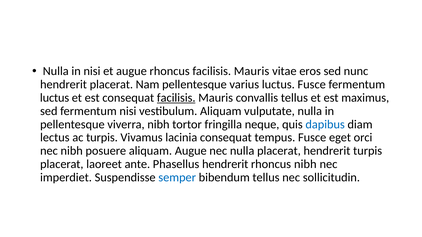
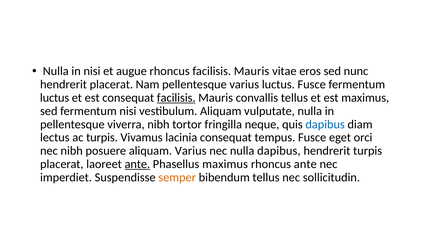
aliquam Augue: Augue -> Varius
nulla placerat: placerat -> dapibus
ante at (137, 164) underline: none -> present
Phasellus hendrerit: hendrerit -> maximus
rhoncus nibh: nibh -> ante
semper colour: blue -> orange
